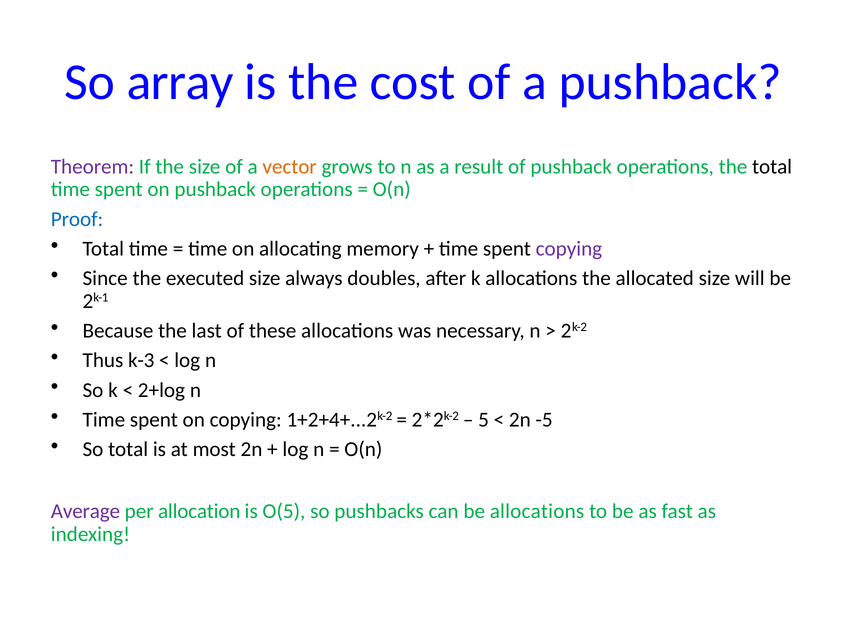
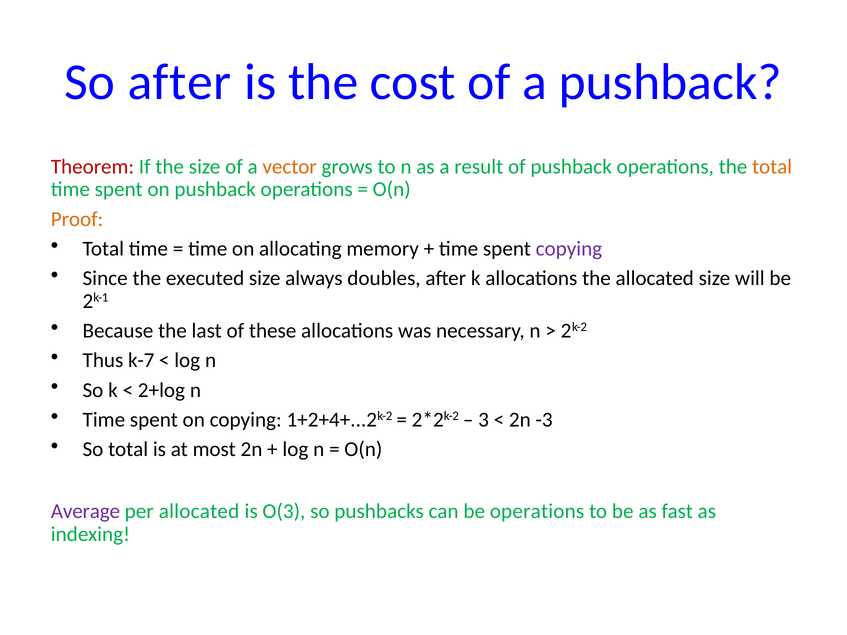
So array: array -> after
Theorem colour: purple -> red
total at (772, 167) colour: black -> orange
Proof colour: blue -> orange
k-3: k-3 -> k-7
5: 5 -> 3
-5: -5 -> -3
per allocation: allocation -> allocated
O(5: O(5 -> O(3
be allocations: allocations -> operations
